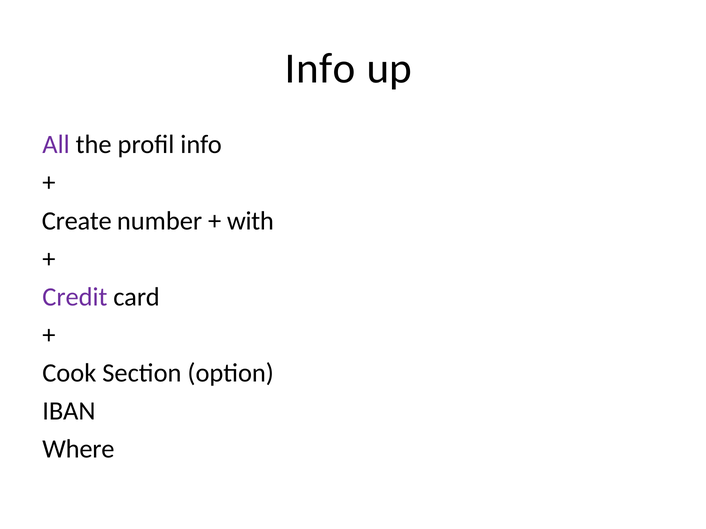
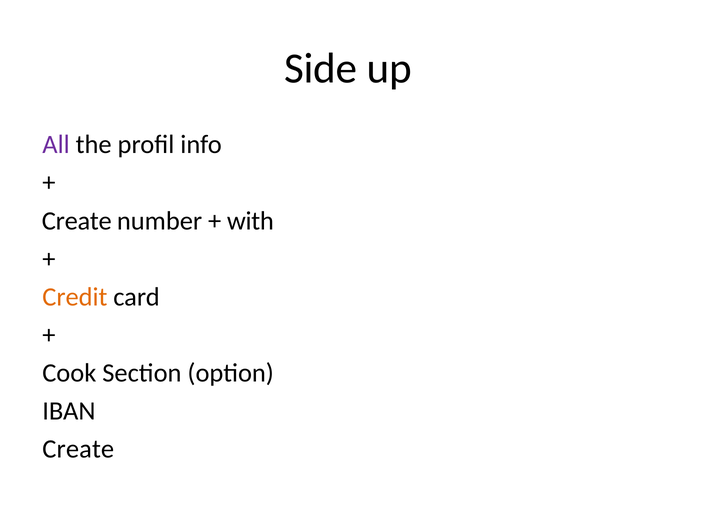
Info at (320, 68): Info -> Side
Credit colour: purple -> orange
Where at (78, 449): Where -> Create
